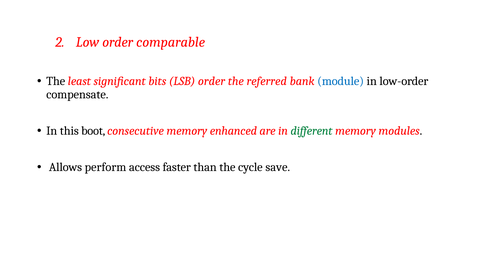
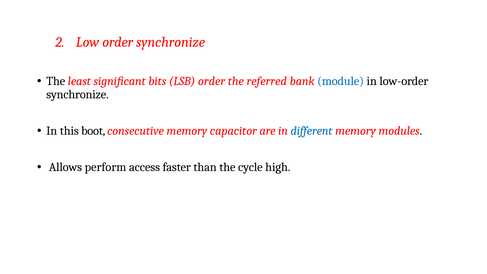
order comparable: comparable -> synchronize
compensate at (77, 94): compensate -> synchronize
enhanced: enhanced -> capacitor
different colour: green -> blue
save: save -> high
